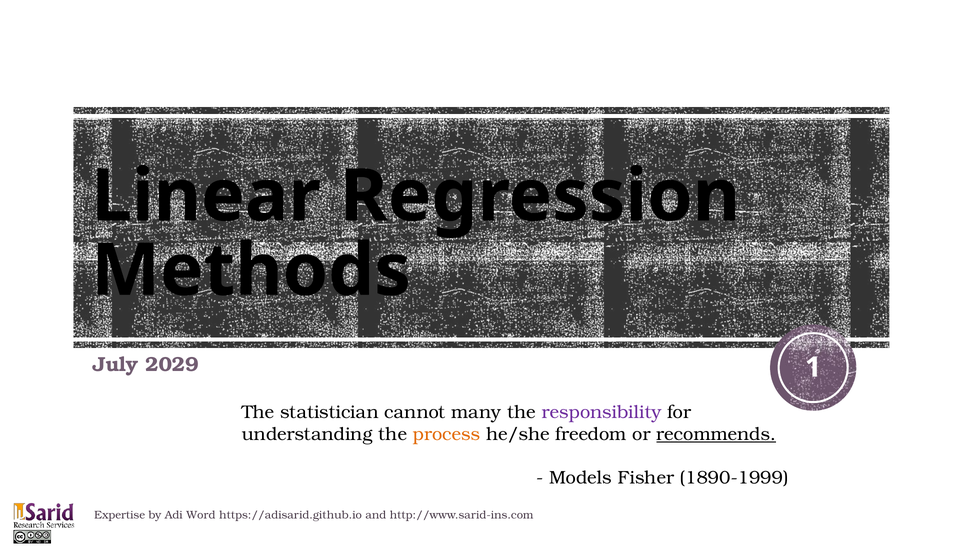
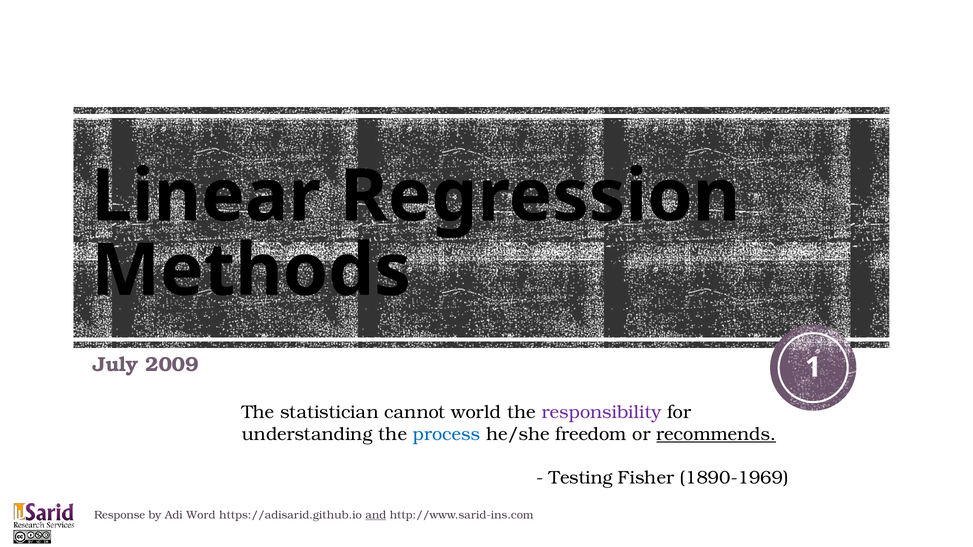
2029: 2029 -> 2009
many: many -> world
process colour: orange -> blue
Models: Models -> Testing
1890-1999: 1890-1999 -> 1890-1969
Expertise: Expertise -> Response
and underline: none -> present
